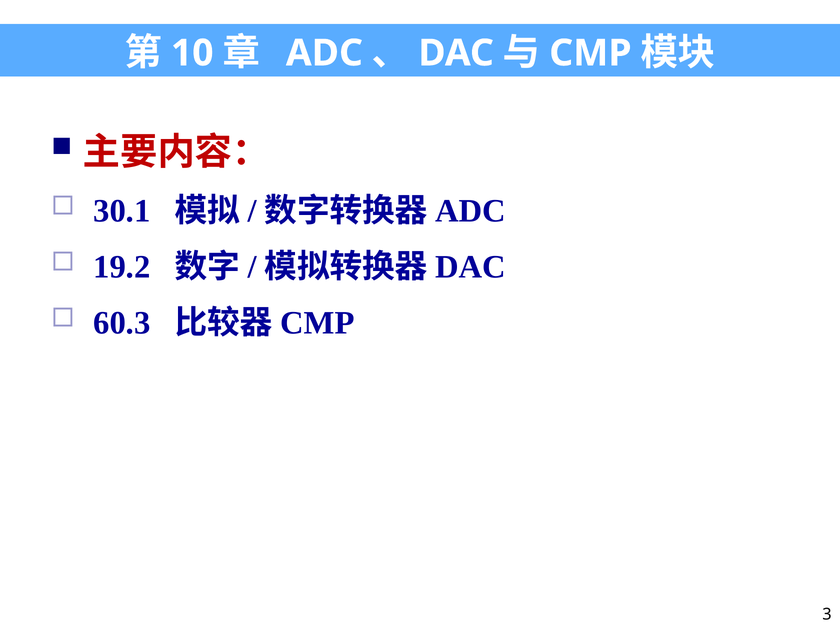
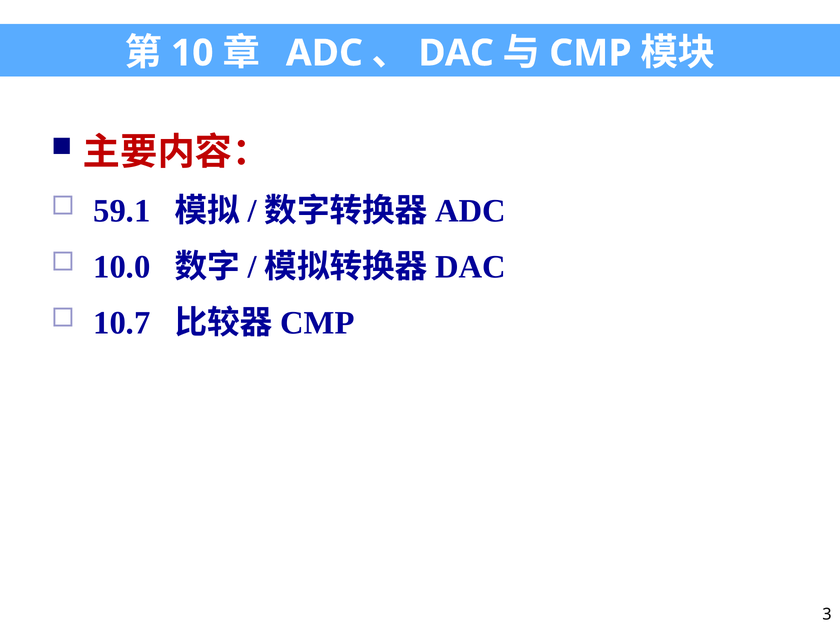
30.1: 30.1 -> 59.1
19.2: 19.2 -> 10.0
60.3: 60.3 -> 10.7
